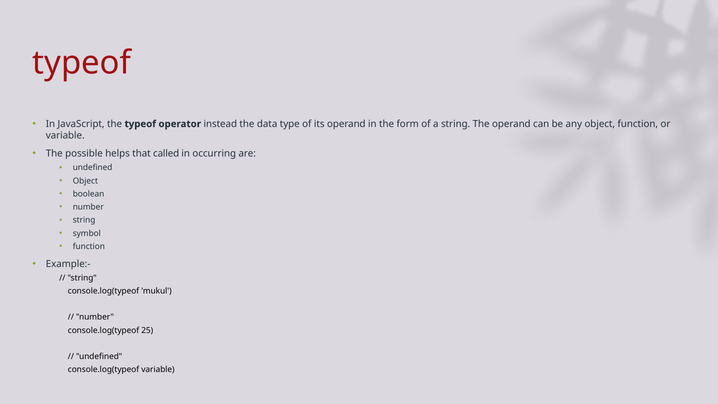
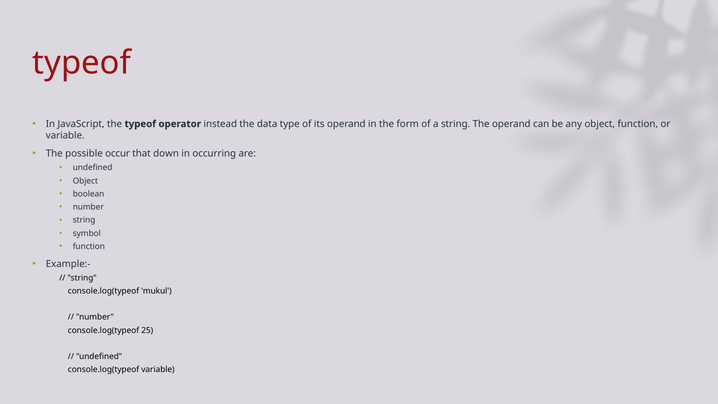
helps: helps -> occur
called: called -> down
